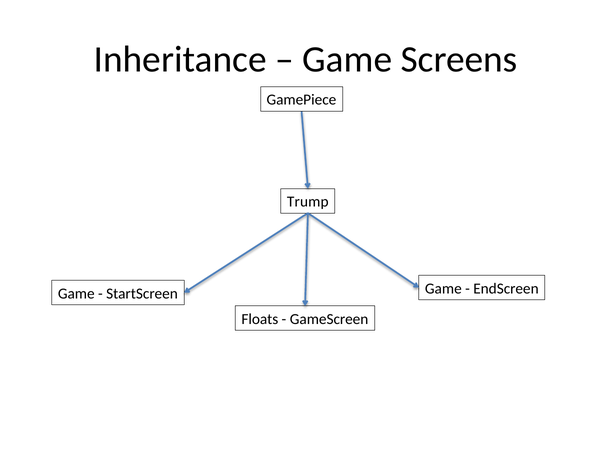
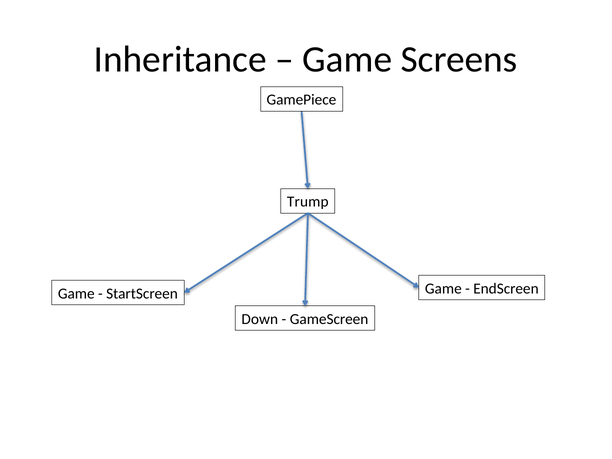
Floats: Floats -> Down
